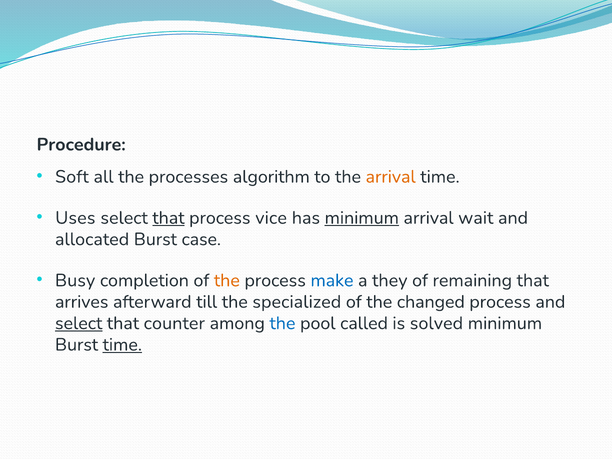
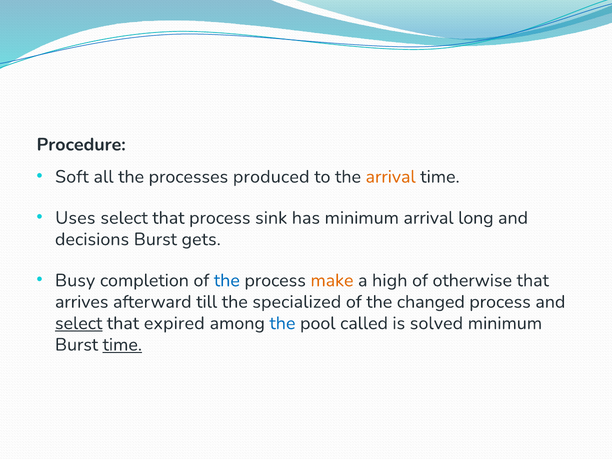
algorithm: algorithm -> produced
that at (168, 218) underline: present -> none
vice: vice -> sink
minimum at (362, 218) underline: present -> none
wait: wait -> long
allocated: allocated -> decisions
case: case -> gets
the at (227, 280) colour: orange -> blue
make colour: blue -> orange
they: they -> high
remaining: remaining -> otherwise
counter: counter -> expired
